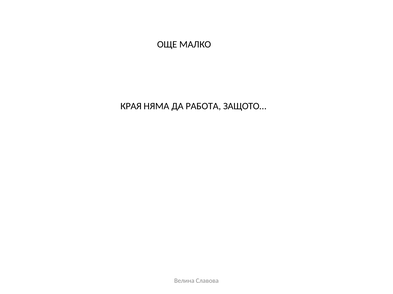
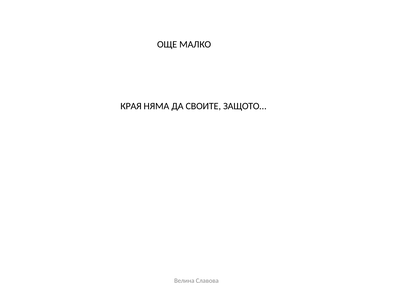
РАБОТА: РАБОТА -> СВОИТЕ
